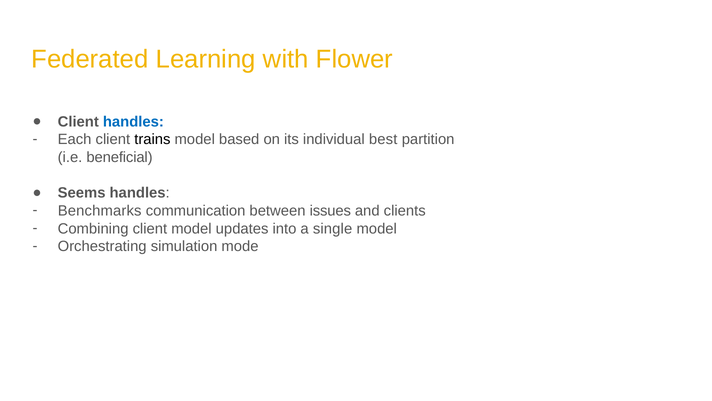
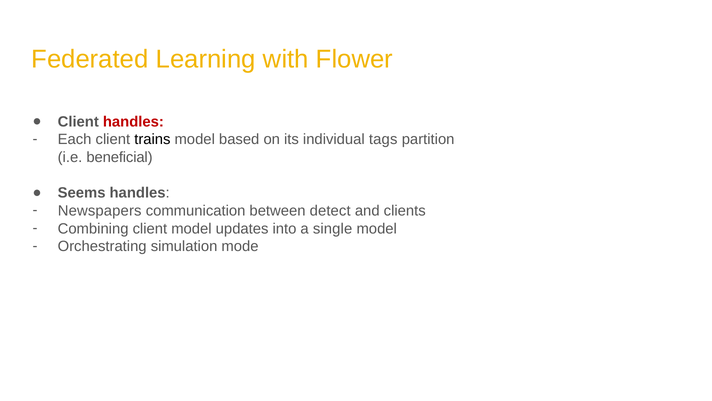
handles at (133, 122) colour: blue -> red
best: best -> tags
Benchmarks: Benchmarks -> Newspapers
issues: issues -> detect
